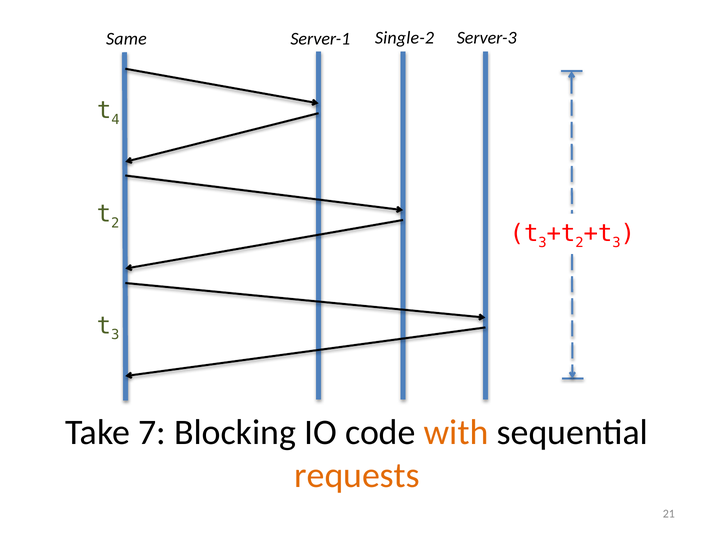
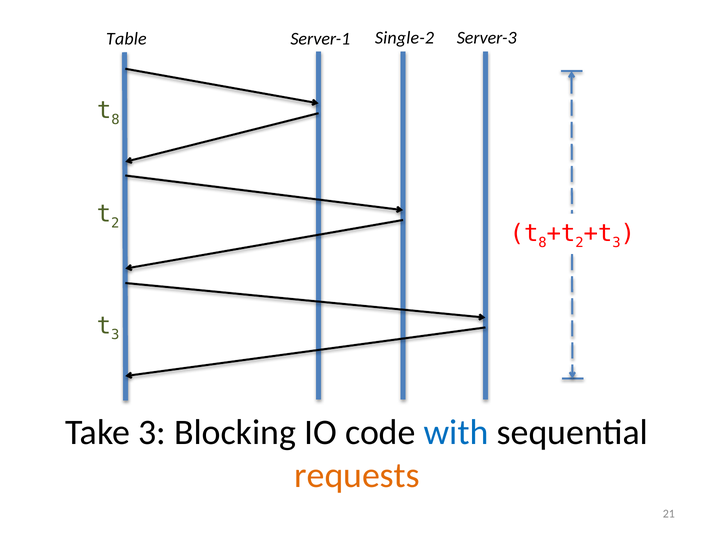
Same: Same -> Table
4 at (115, 120): 4 -> 8
3 at (543, 243): 3 -> 8
Take 7: 7 -> 3
with colour: orange -> blue
